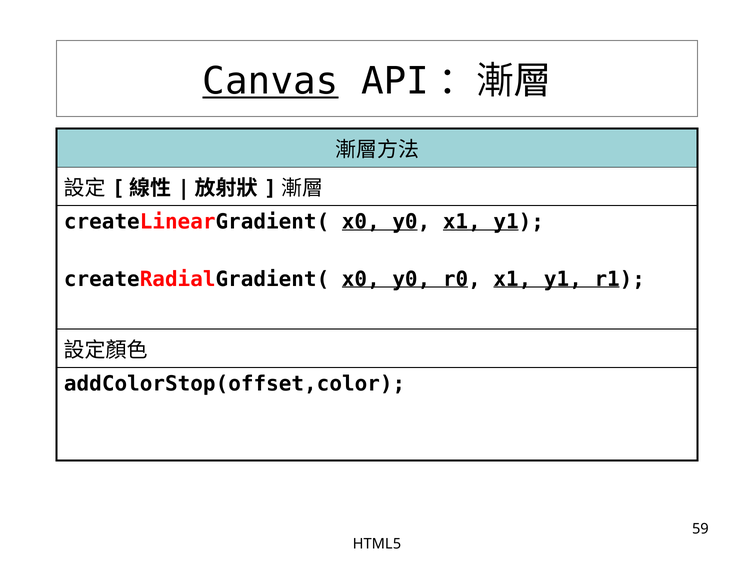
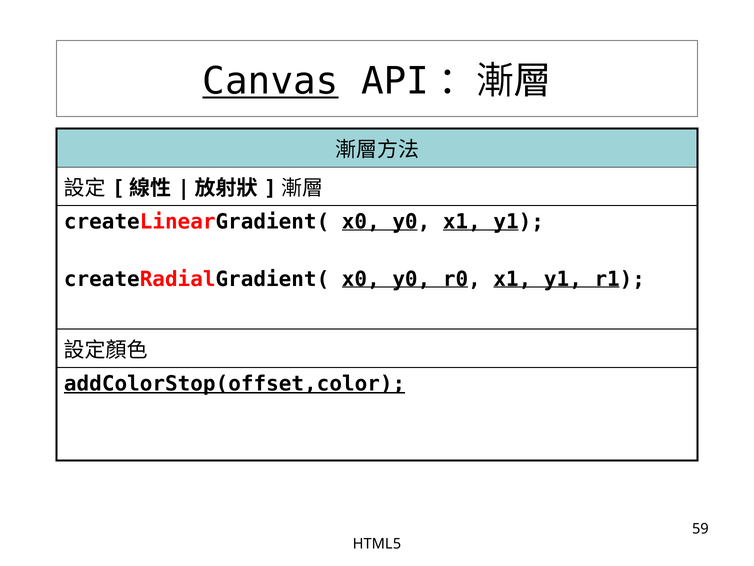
addColorStop(offset,color underline: none -> present
